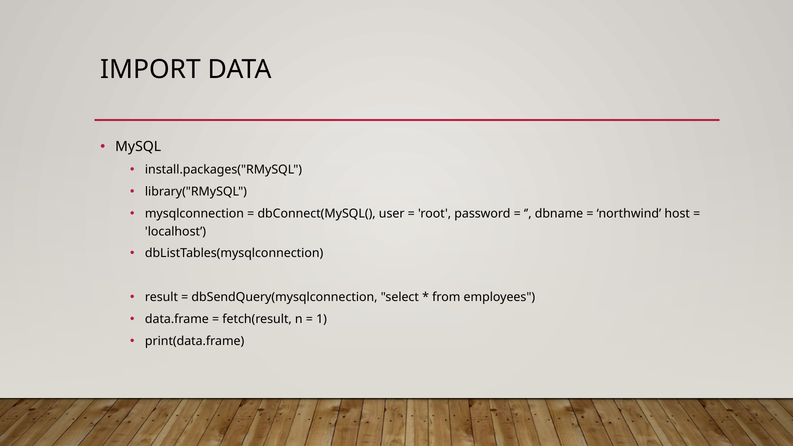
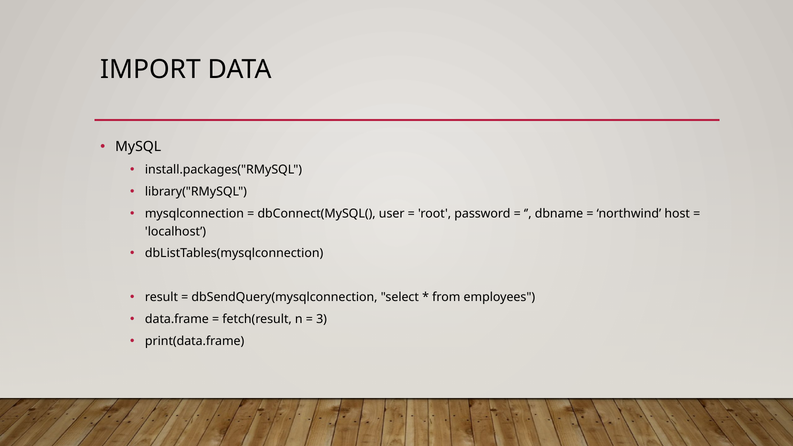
1: 1 -> 3
